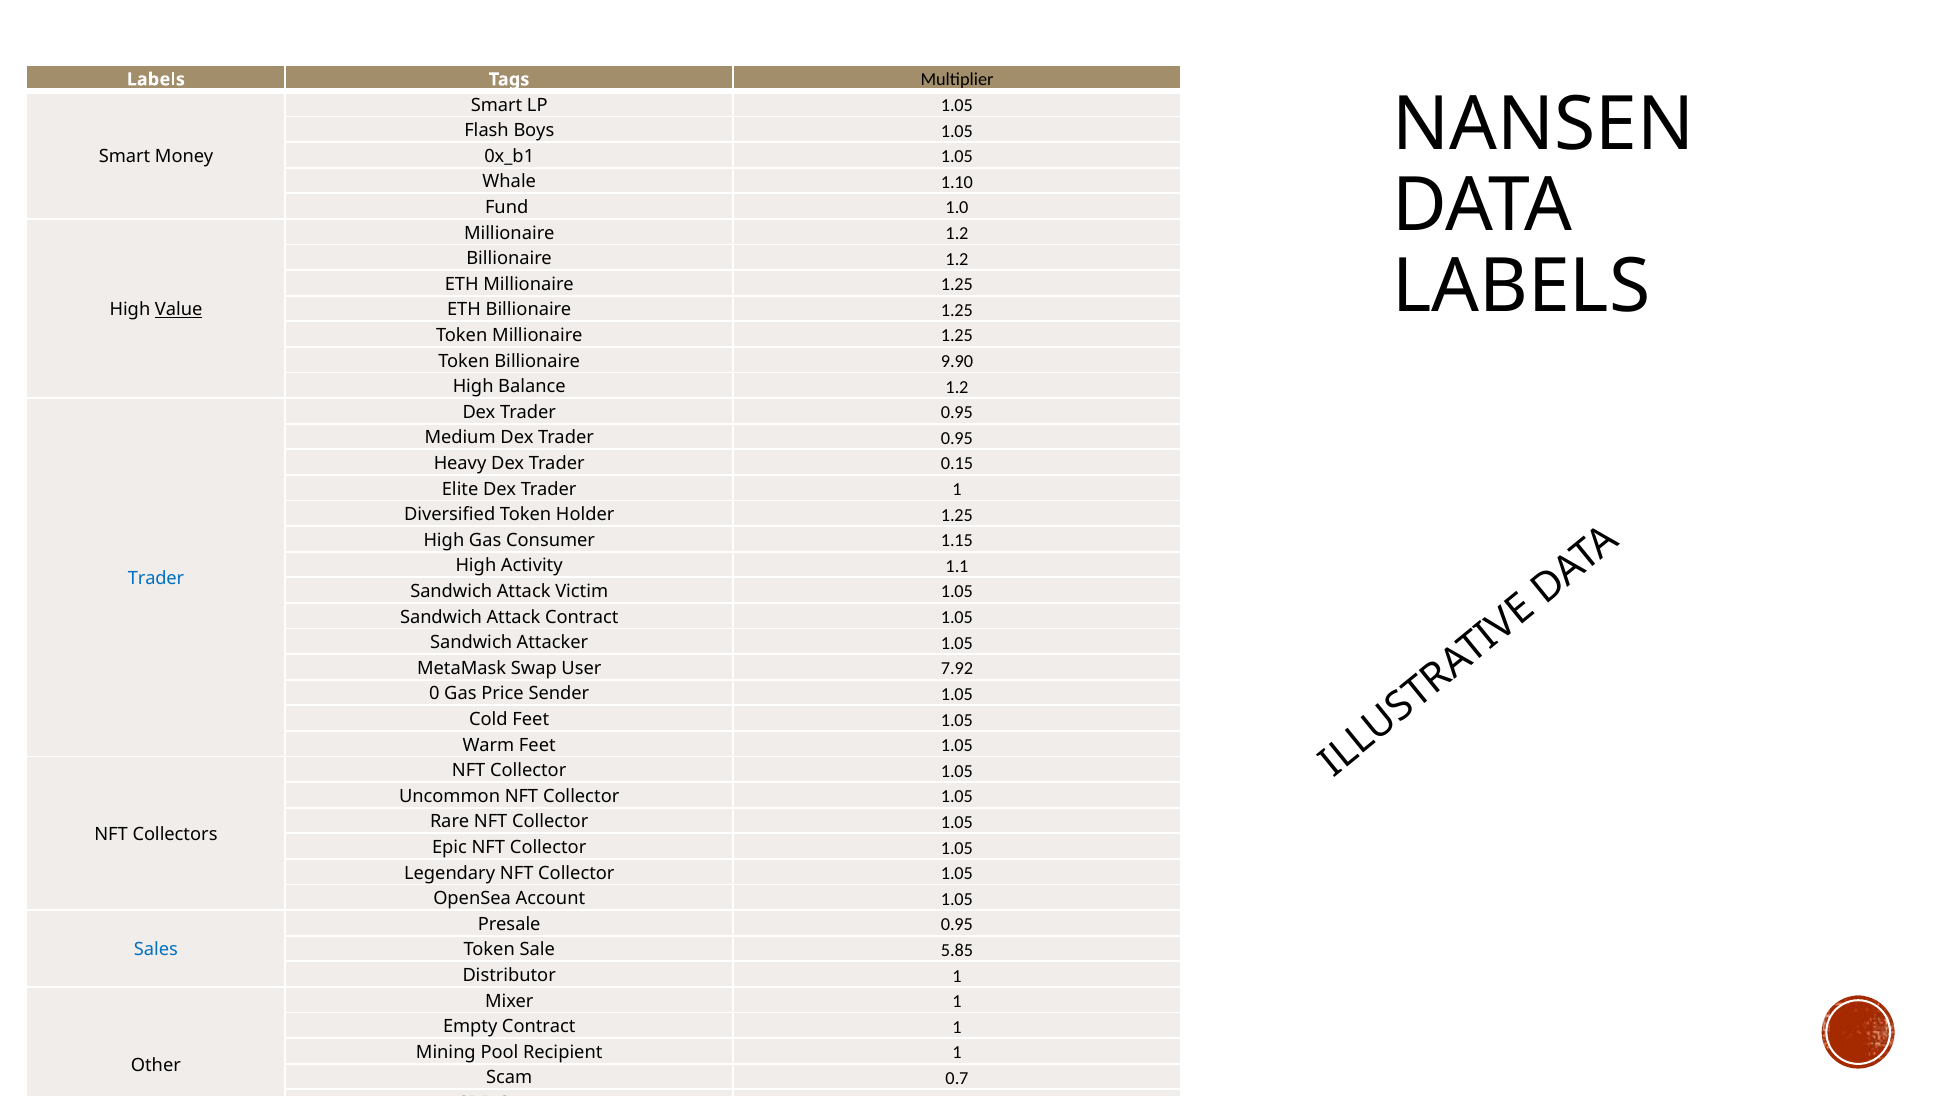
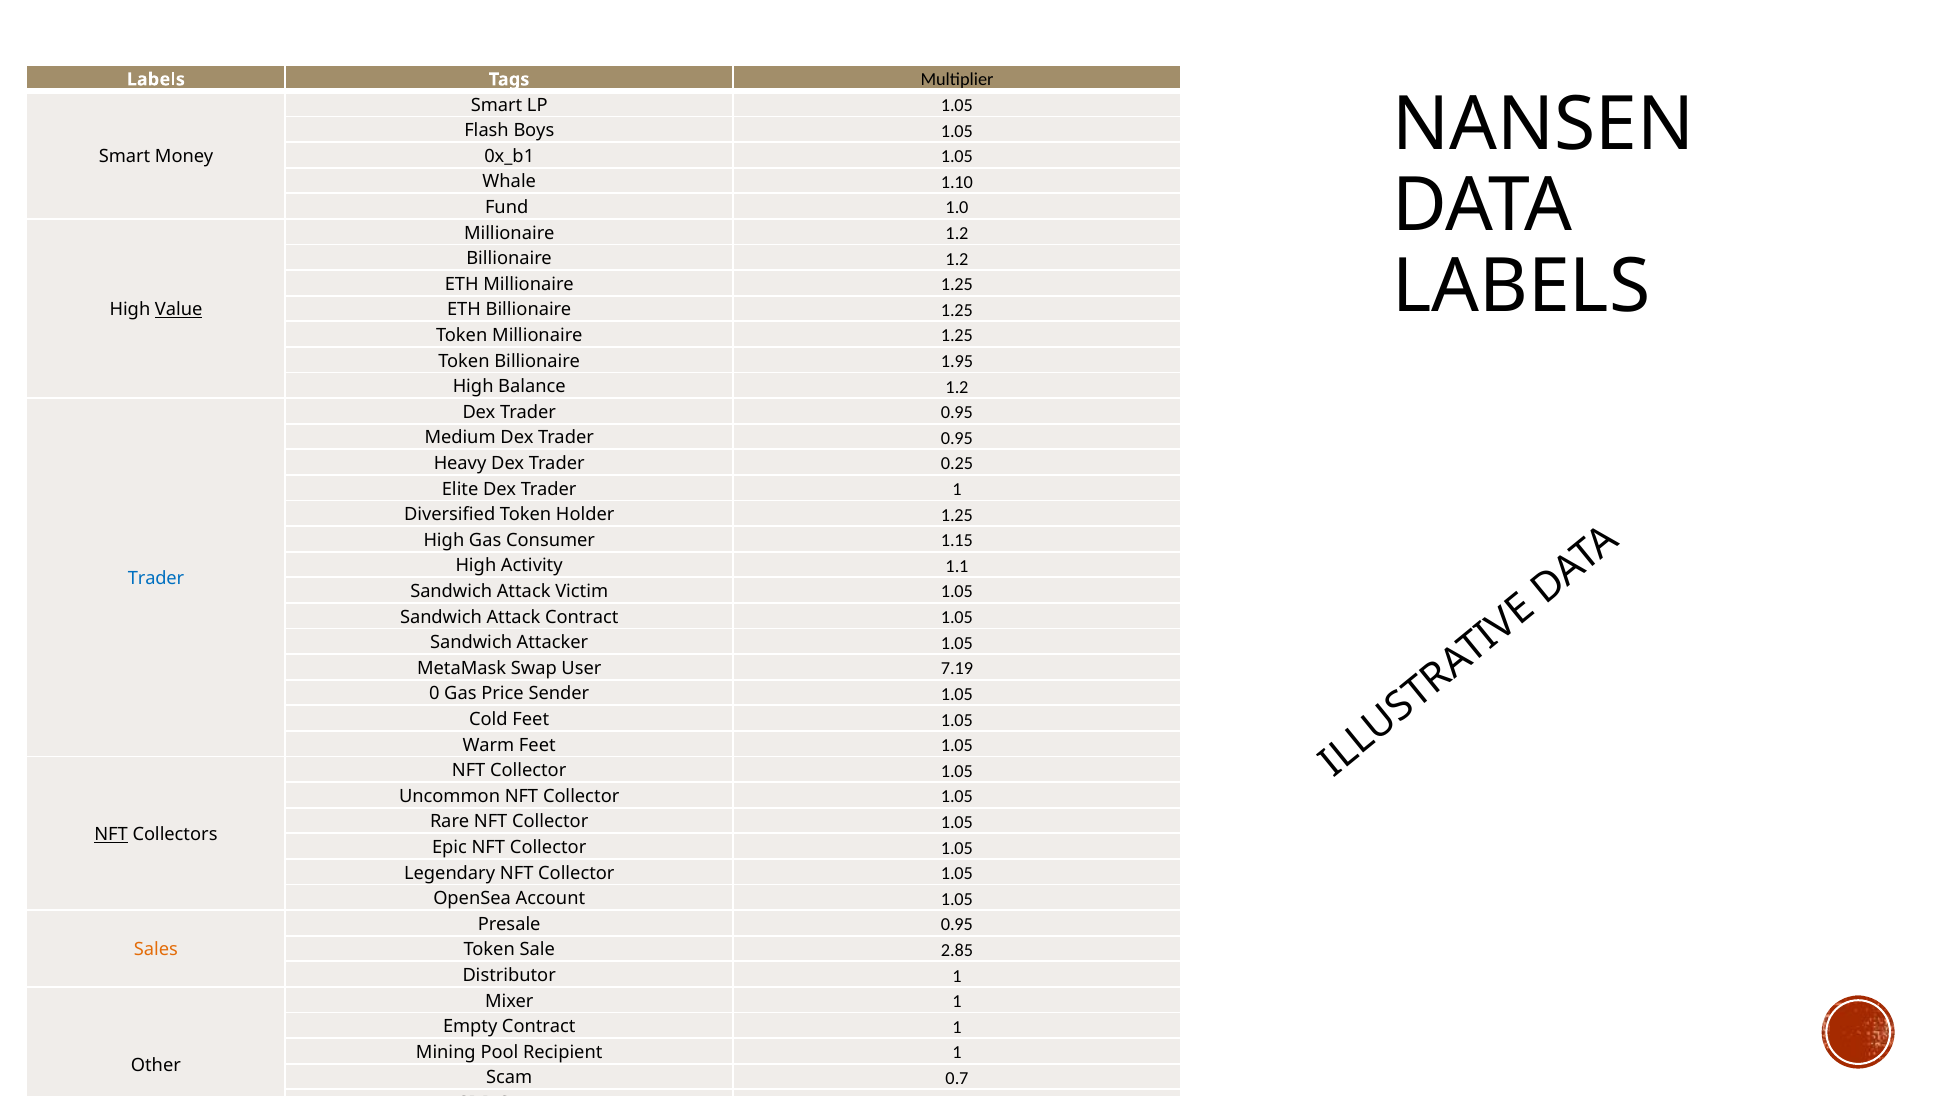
9.90: 9.90 -> 1.95
0.15: 0.15 -> 0.25
7.92: 7.92 -> 7.19
NFT at (111, 834) underline: none -> present
Sales colour: blue -> orange
5.85: 5.85 -> 2.85
